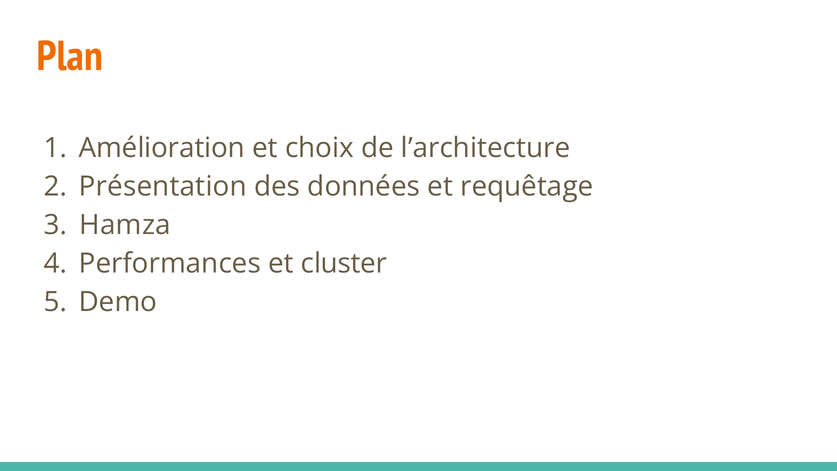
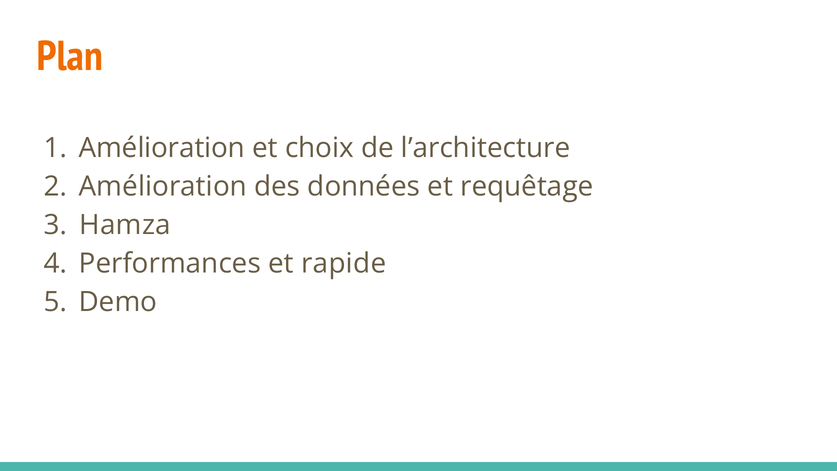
Présentation at (163, 186): Présentation -> Amélioration
cluster: cluster -> rapide
